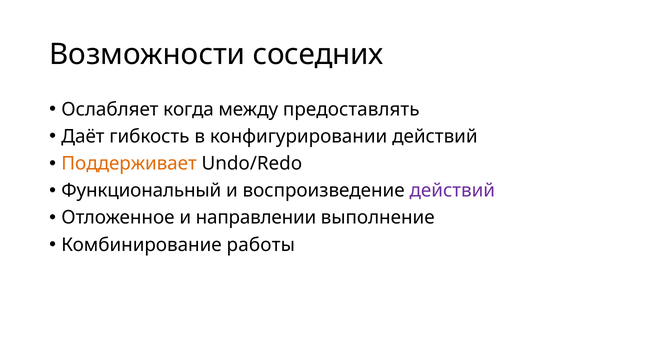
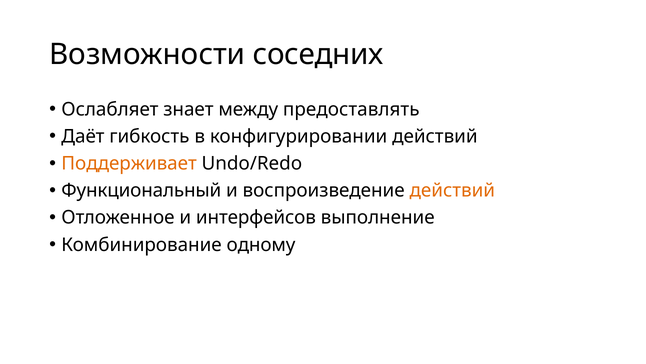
когда: когда -> знает
действий at (452, 190) colour: purple -> orange
направлении: направлении -> интерфейсов
работы: работы -> одному
